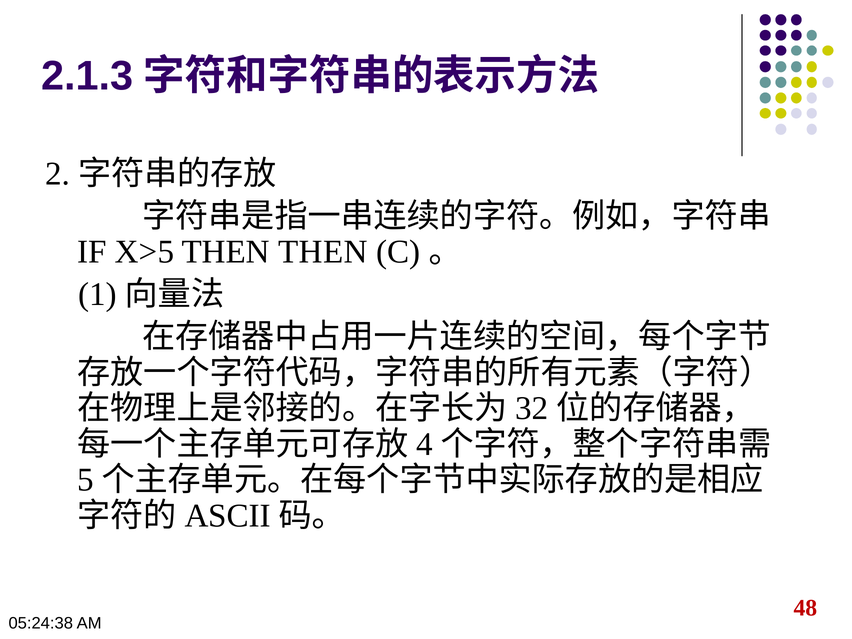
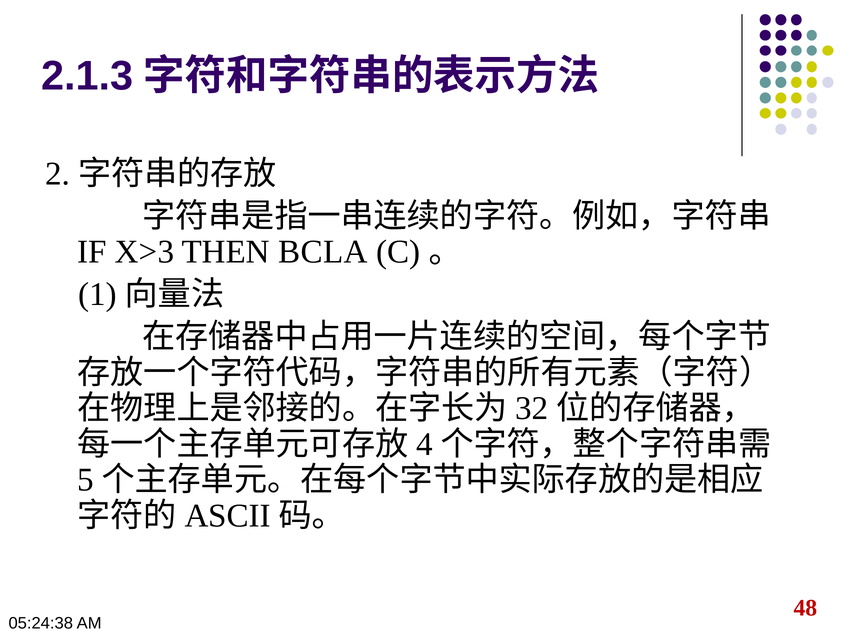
X>5: X>5 -> X>3
THEN THEN: THEN -> BCLA
